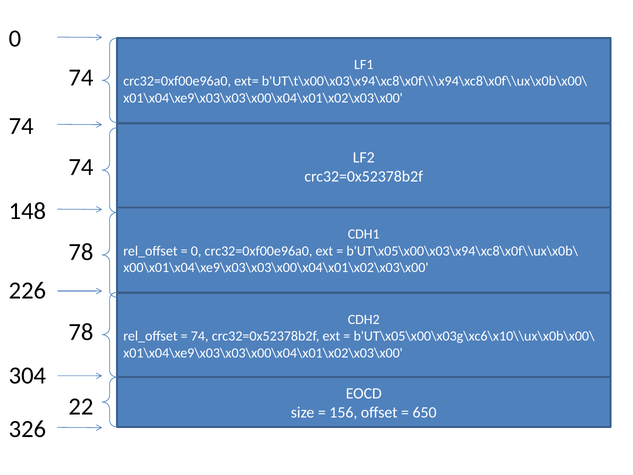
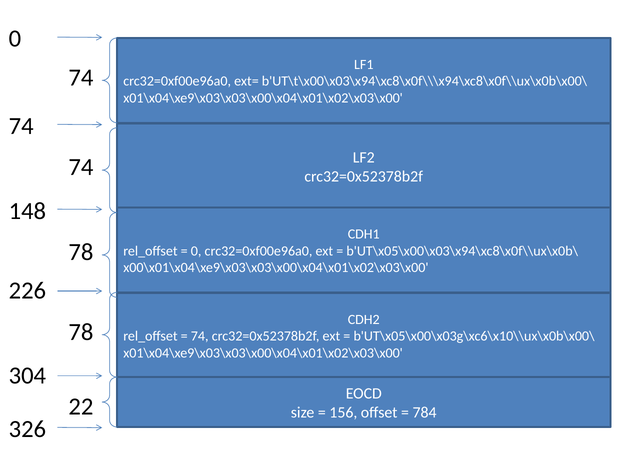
650: 650 -> 784
